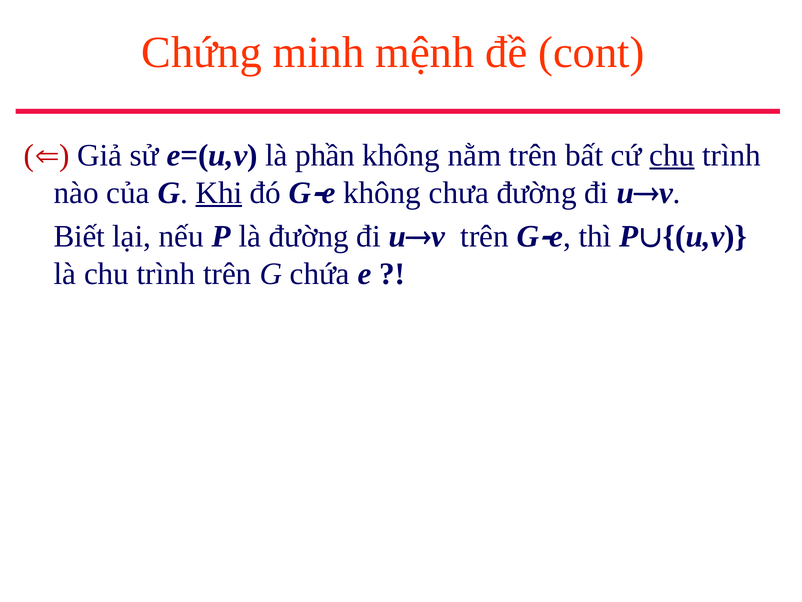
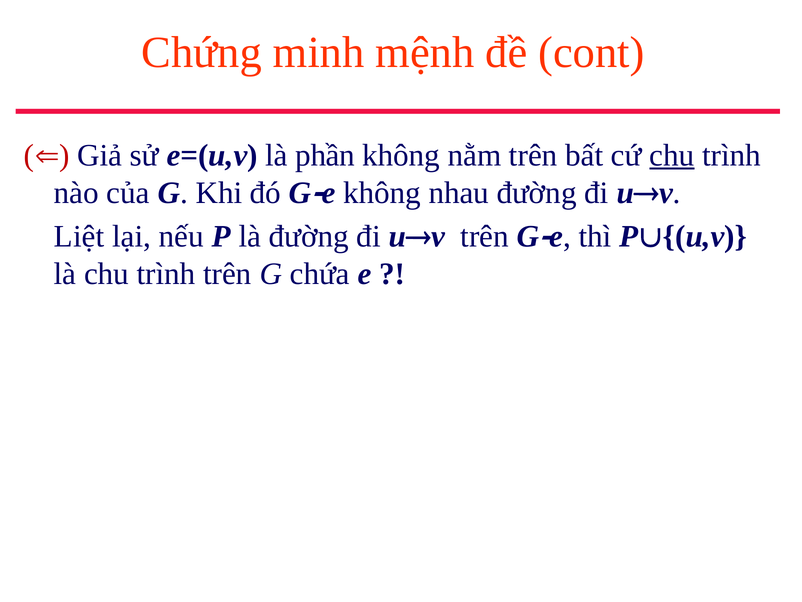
Khi underline: present -> none
chưa: chưa -> nhau
Biết: Biết -> Liệt
